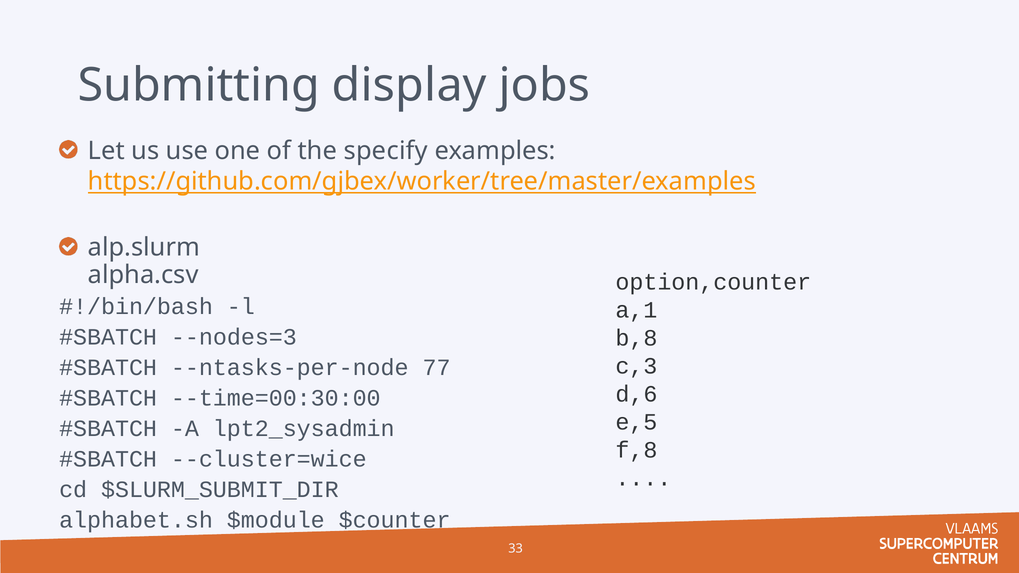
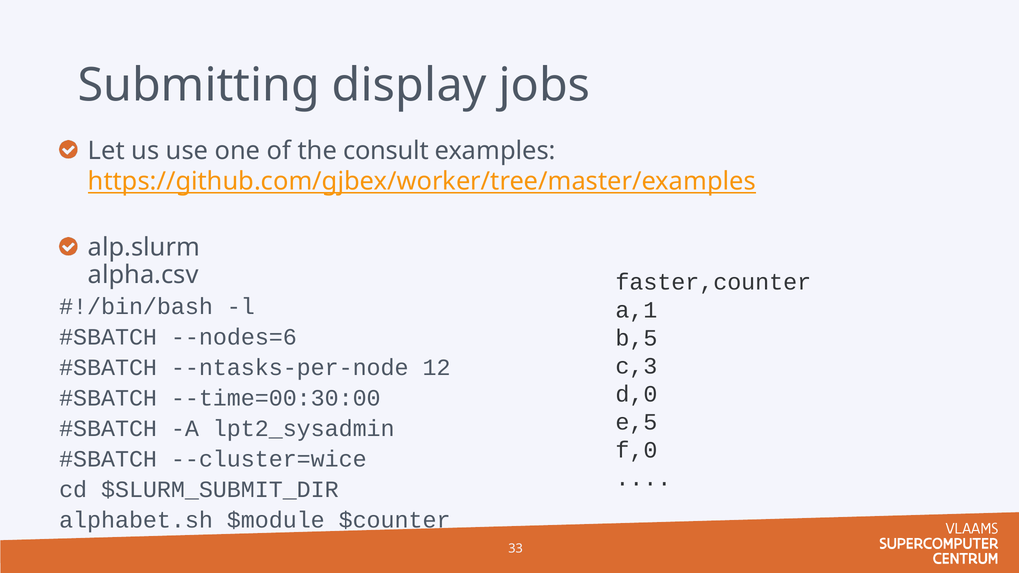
specify: specify -> consult
option,counter: option,counter -> faster,counter
--nodes=3: --nodes=3 -> --nodes=6
b,8: b,8 -> b,5
77: 77 -> 12
d,6: d,6 -> d,0
f,8: f,8 -> f,0
